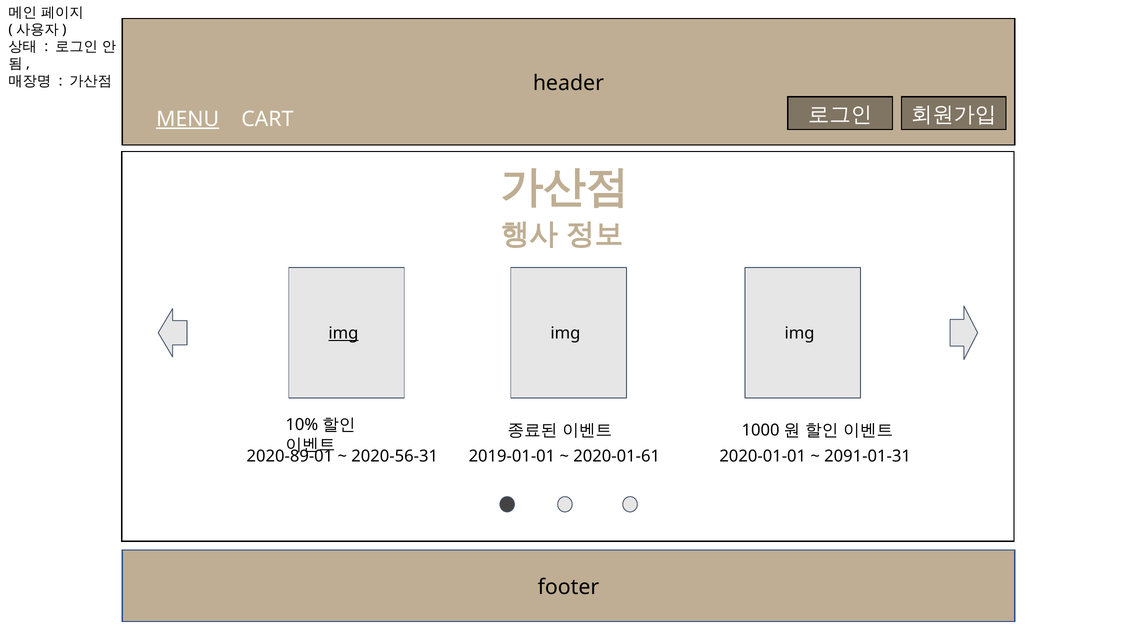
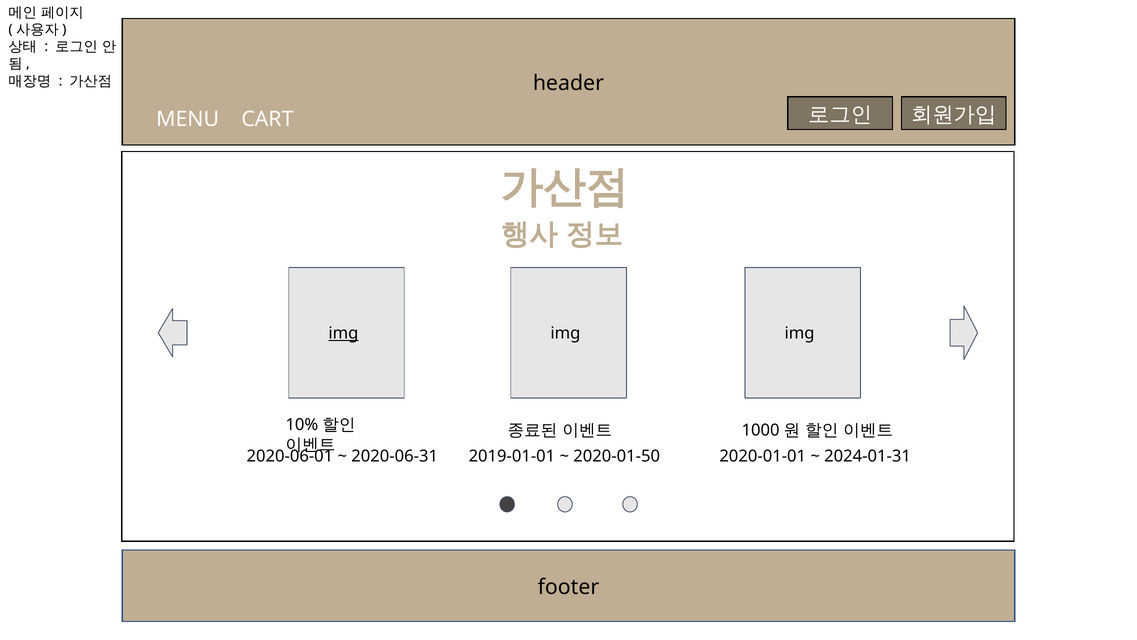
MENU underline: present -> none
2020-89-01: 2020-89-01 -> 2020-06-01
2020-56-31: 2020-56-31 -> 2020-06-31
2020-01-61: 2020-01-61 -> 2020-01-50
2091-01-31: 2091-01-31 -> 2024-01-31
